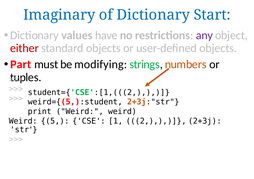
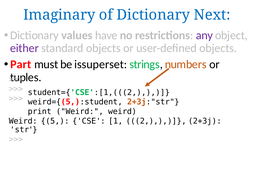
Start: Start -> Next
either colour: red -> purple
modifying: modifying -> issuperset
